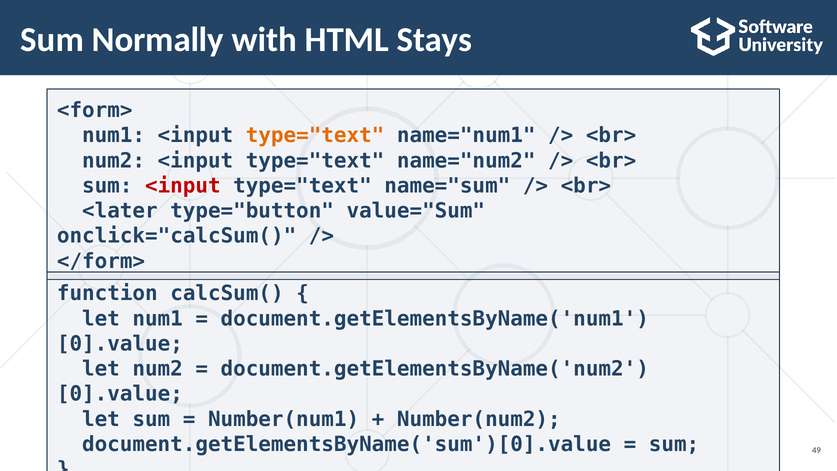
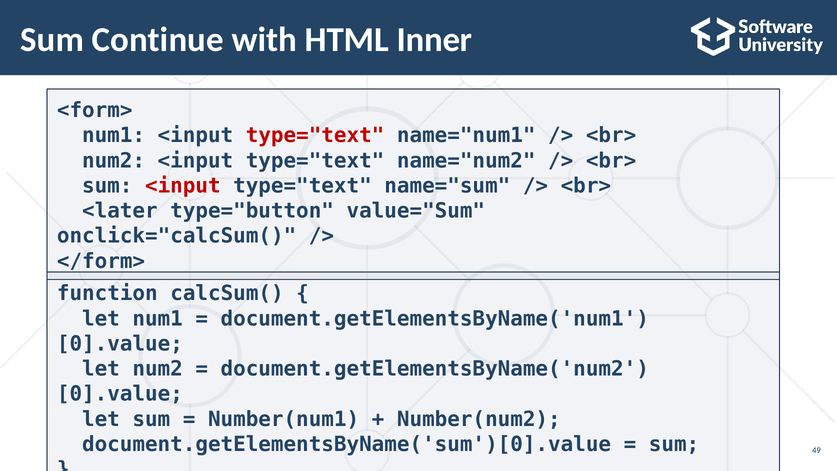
Normally: Normally -> Continue
Stays: Stays -> Inner
type="text at (315, 135) colour: orange -> red
